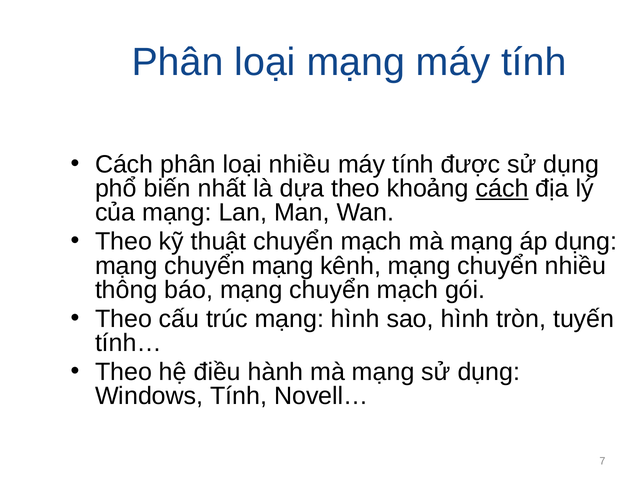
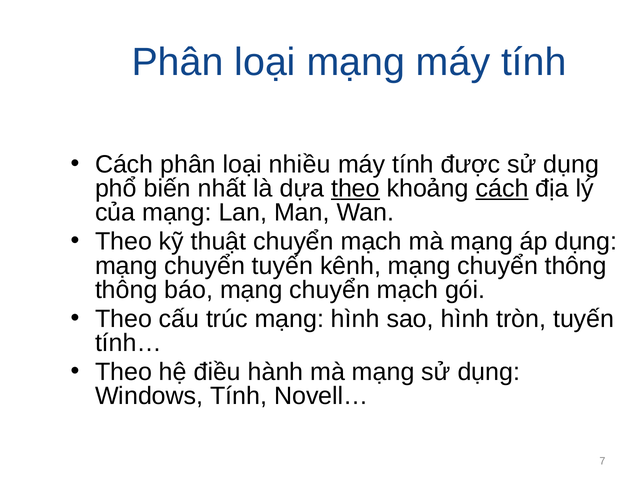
theo at (355, 189) underline: none -> present
chuyển mạng: mạng -> tuyến
chuyển nhiều: nhiều -> thông
